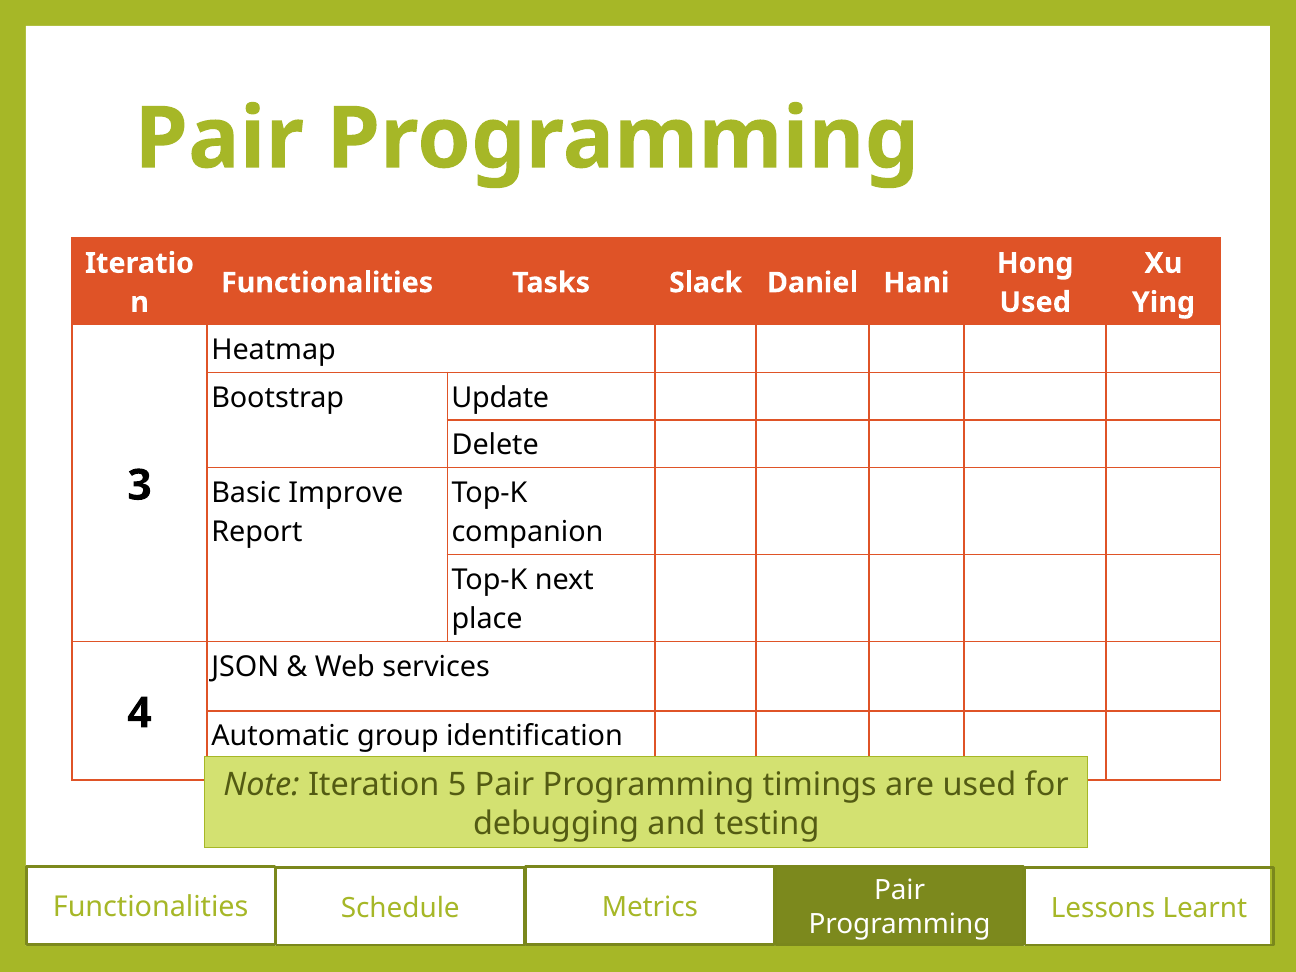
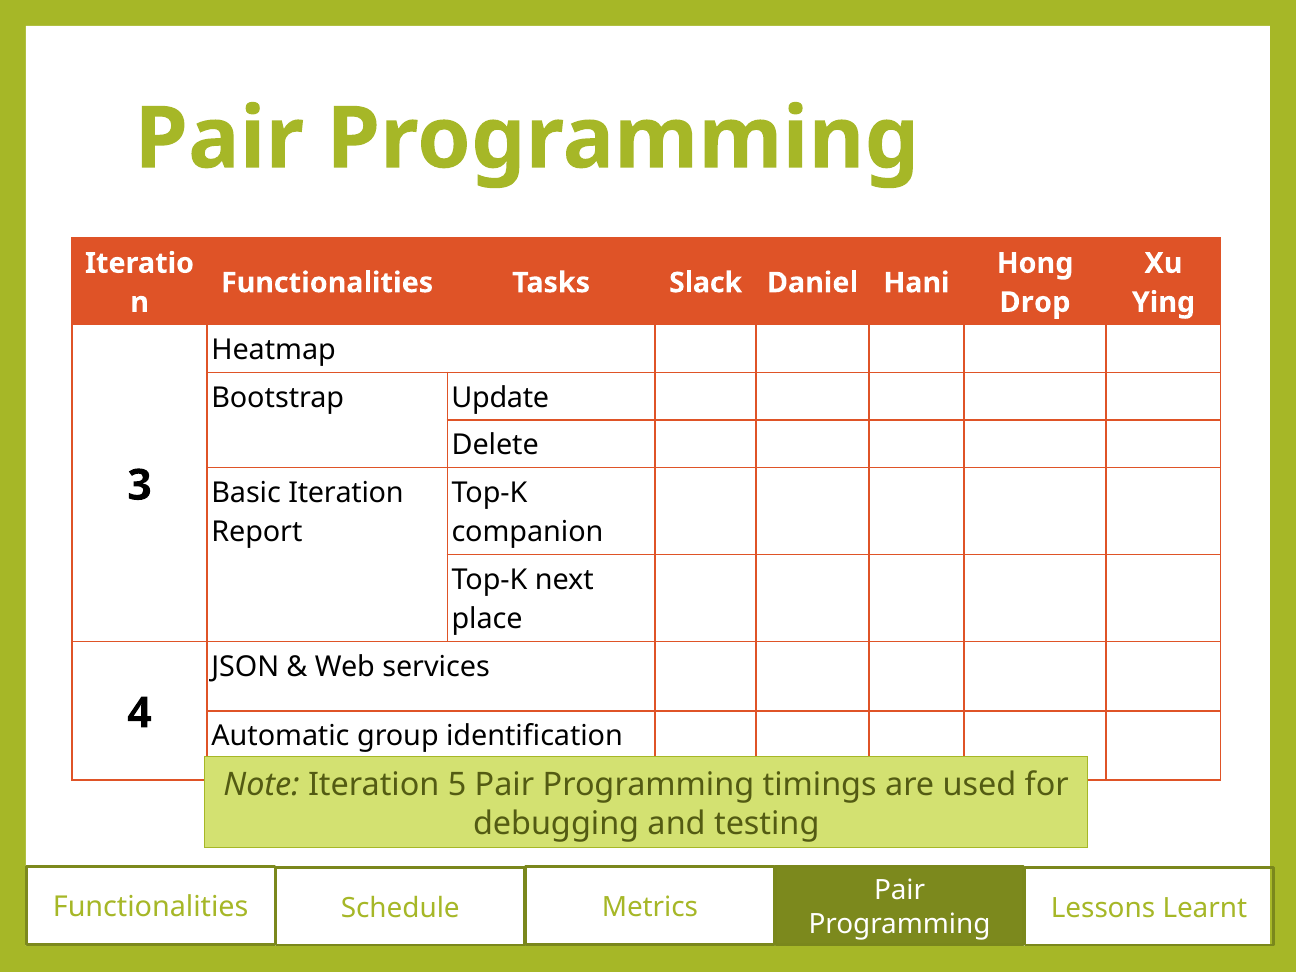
Used at (1035, 302): Used -> Drop
Basic Improve: Improve -> Iteration
